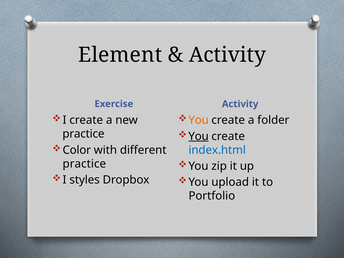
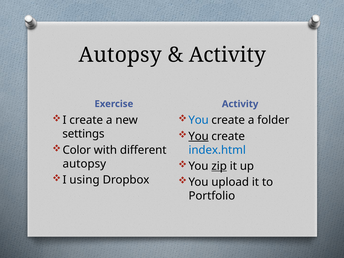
Element at (120, 55): Element -> Autopsy
You at (199, 120) colour: orange -> blue
practice at (83, 134): practice -> settings
practice at (84, 164): practice -> autopsy
zip underline: none -> present
styles: styles -> using
